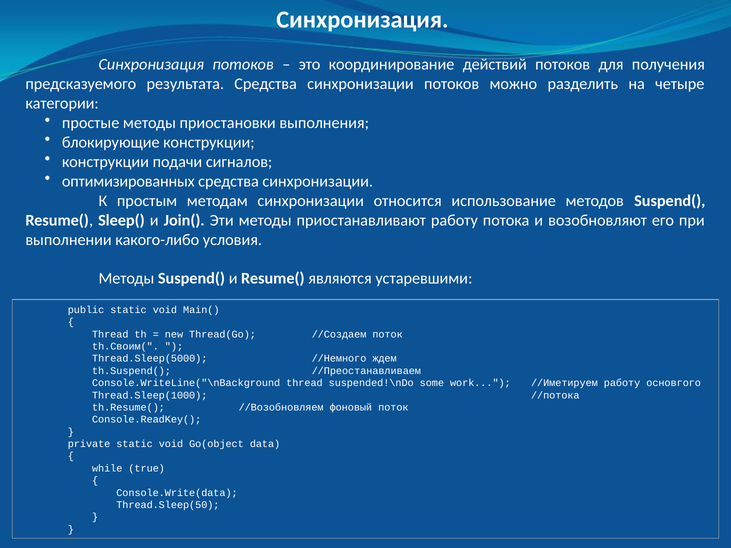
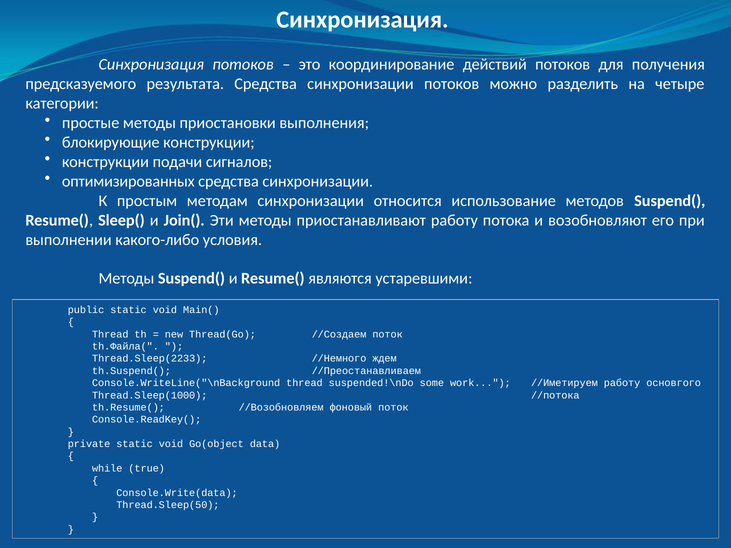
th.Своим(: th.Своим( -> th.Файла(
Thread.Sleep(5000: Thread.Sleep(5000 -> Thread.Sleep(2233
